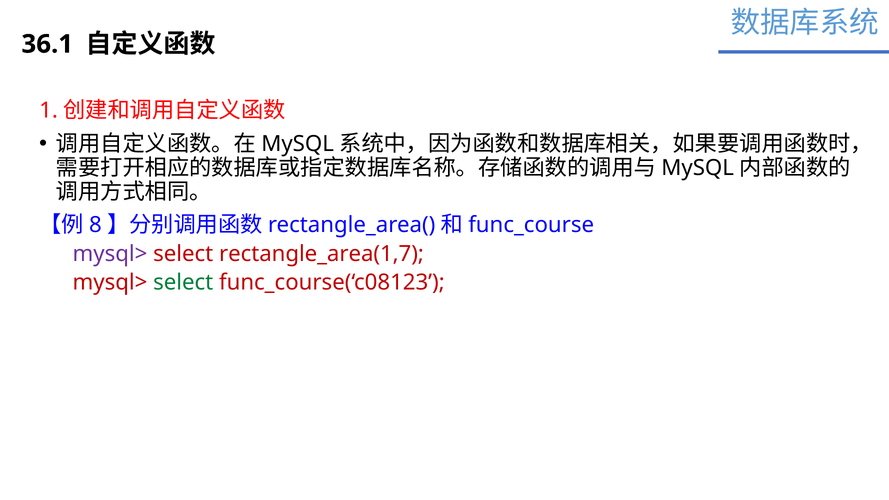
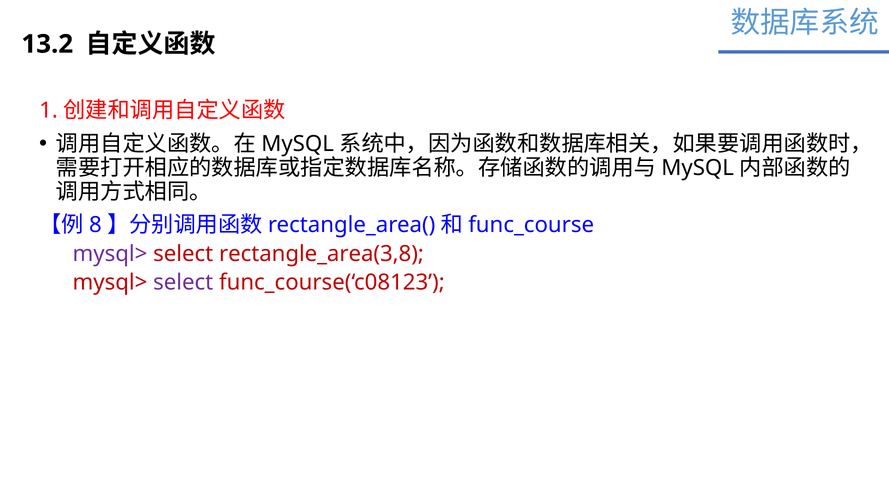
36.1: 36.1 -> 13.2
rectangle_area(1,7: rectangle_area(1,7 -> rectangle_area(3,8
select at (183, 282) colour: green -> purple
